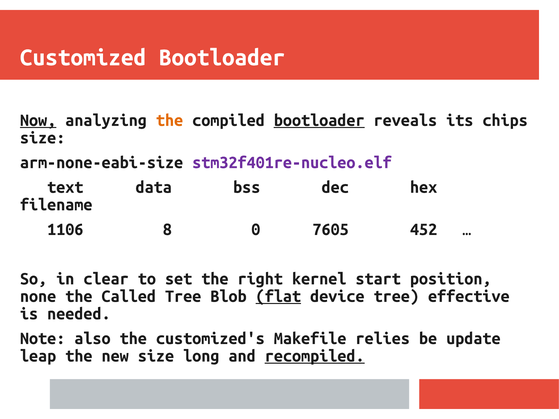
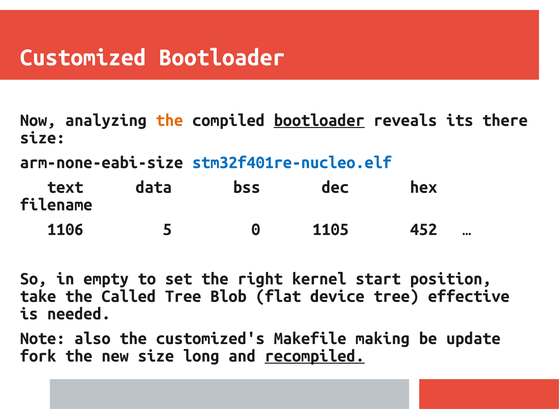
Now underline: present -> none
chips: chips -> there
stm32f401re-nucleo.elf colour: purple -> blue
8: 8 -> 5
7605: 7605 -> 1105
clear: clear -> empty
none: none -> take
flat underline: present -> none
relies: relies -> making
leap: leap -> fork
